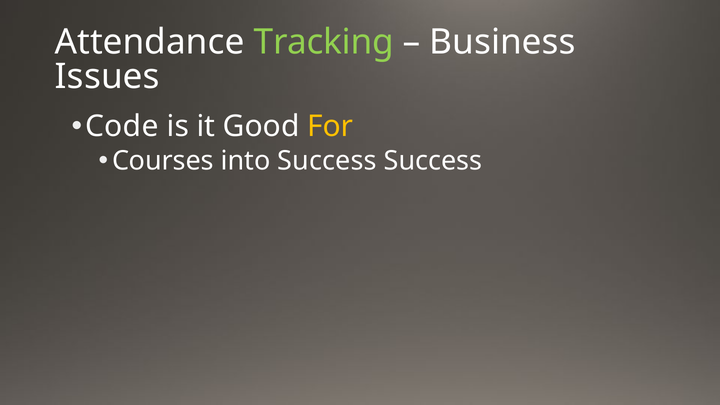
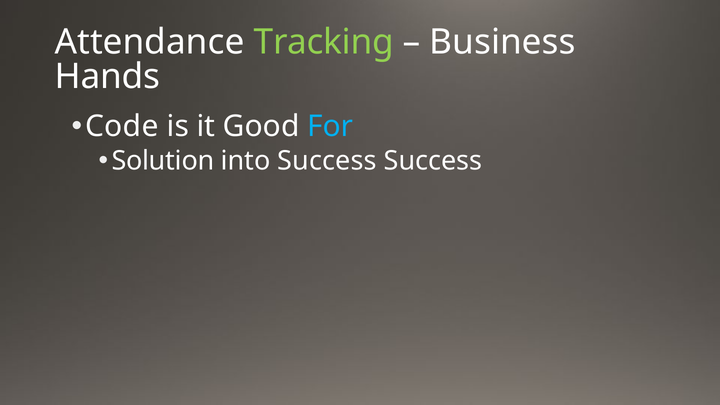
Issues: Issues -> Hands
For colour: yellow -> light blue
Courses: Courses -> Solution
